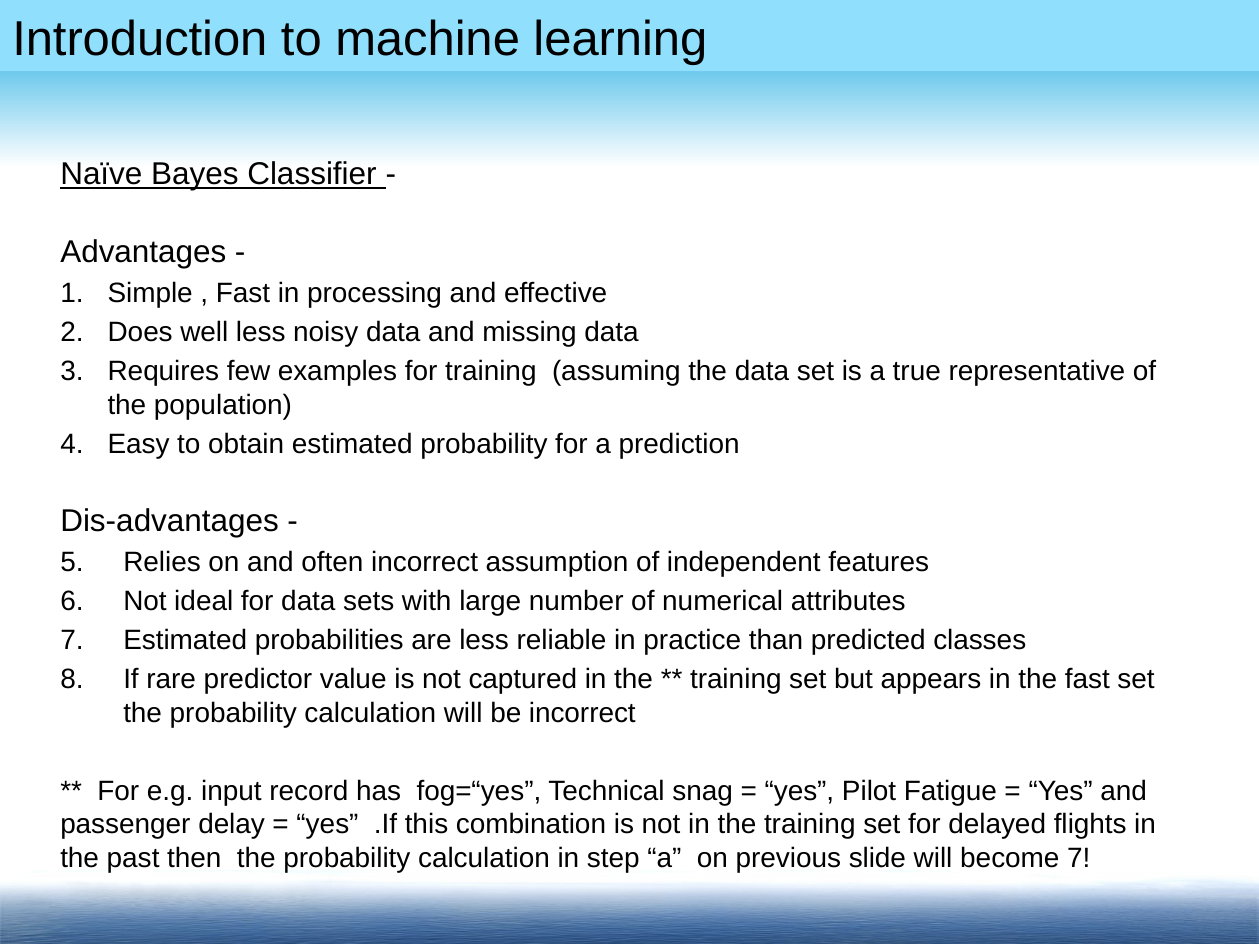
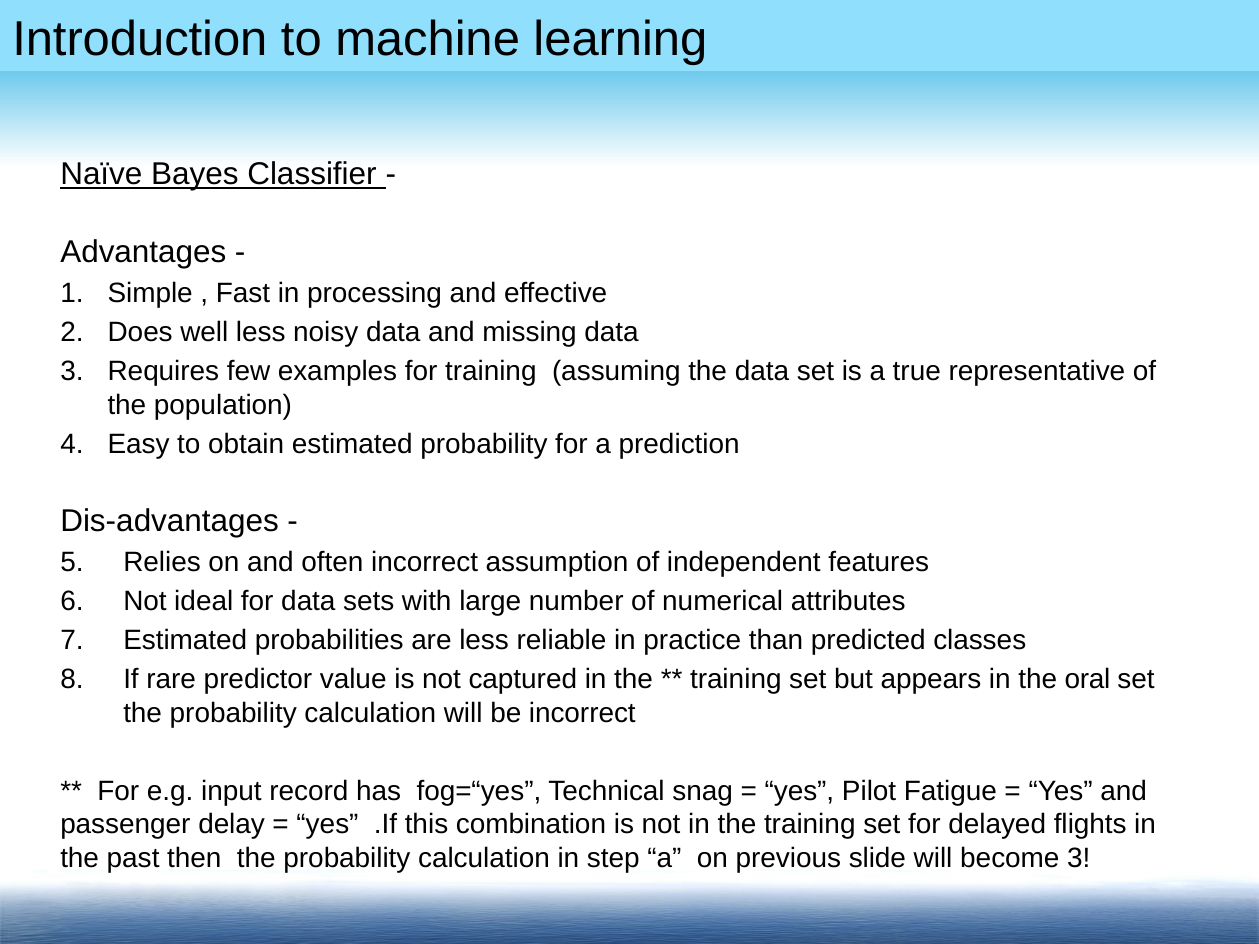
the fast: fast -> oral
become 7: 7 -> 3
